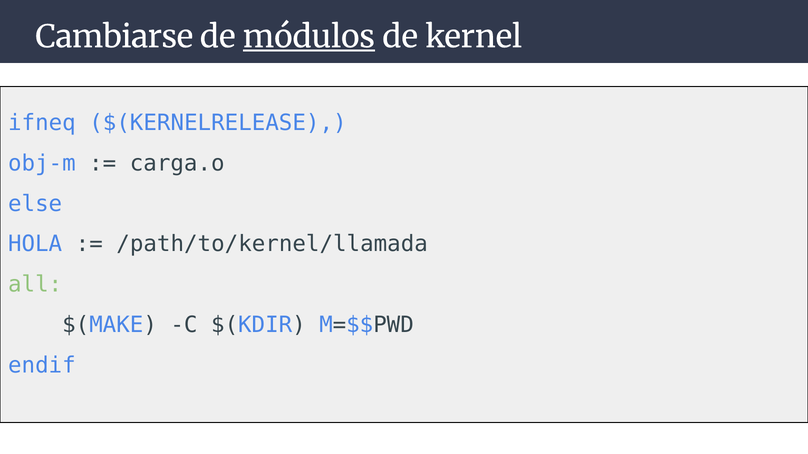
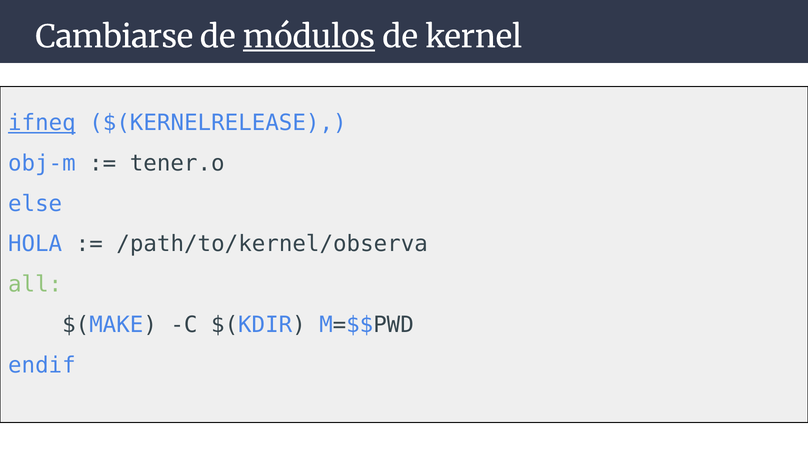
ifneq underline: none -> present
carga.o: carga.o -> tener.o
/path/to/kernel/llamada: /path/to/kernel/llamada -> /path/to/kernel/observa
